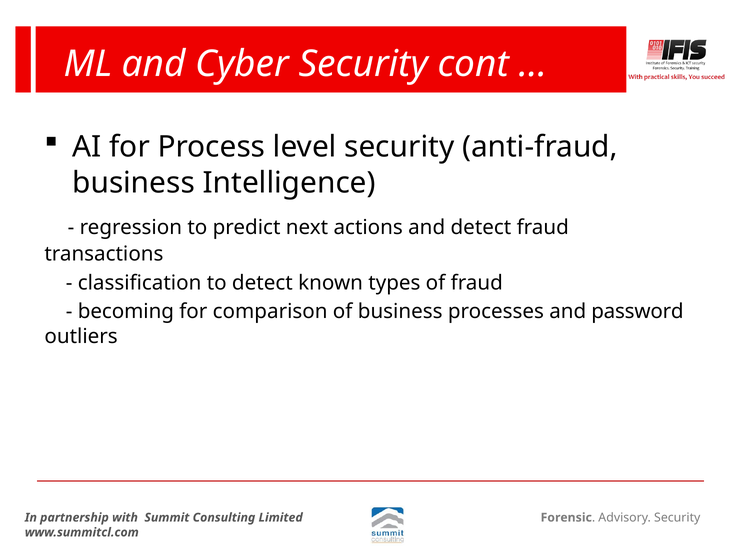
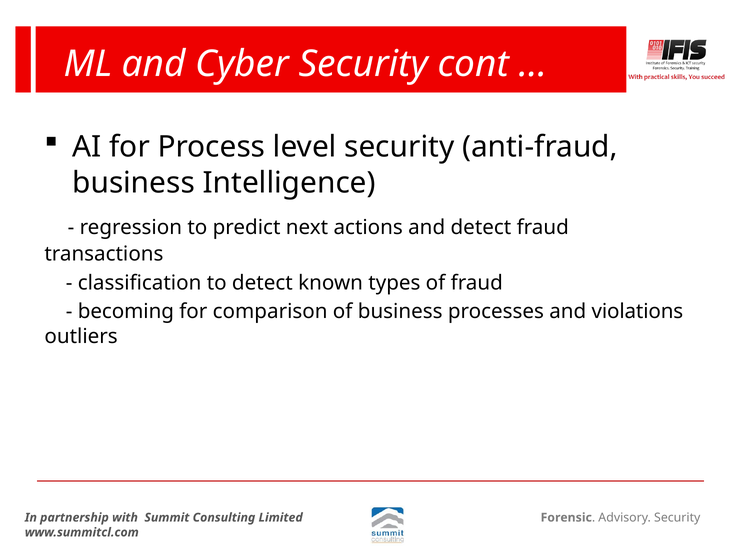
password: password -> violations
